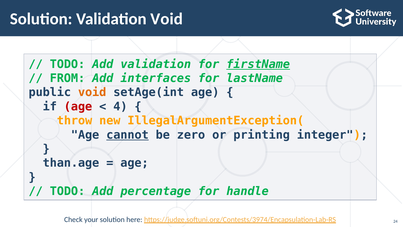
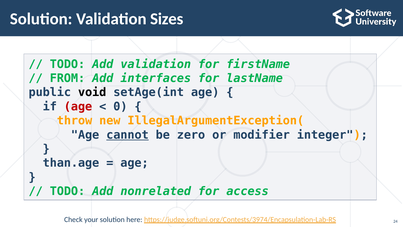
Validation Void: Void -> Sizes
firstName underline: present -> none
void at (92, 92) colour: orange -> black
4: 4 -> 0
printing: printing -> modifier
percentage: percentage -> nonrelated
handle: handle -> access
